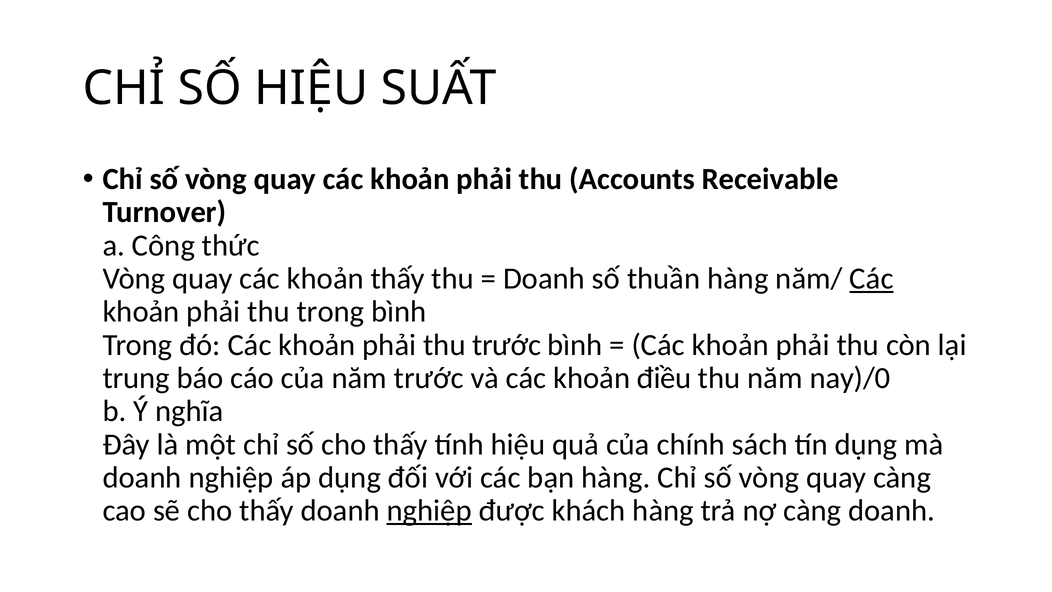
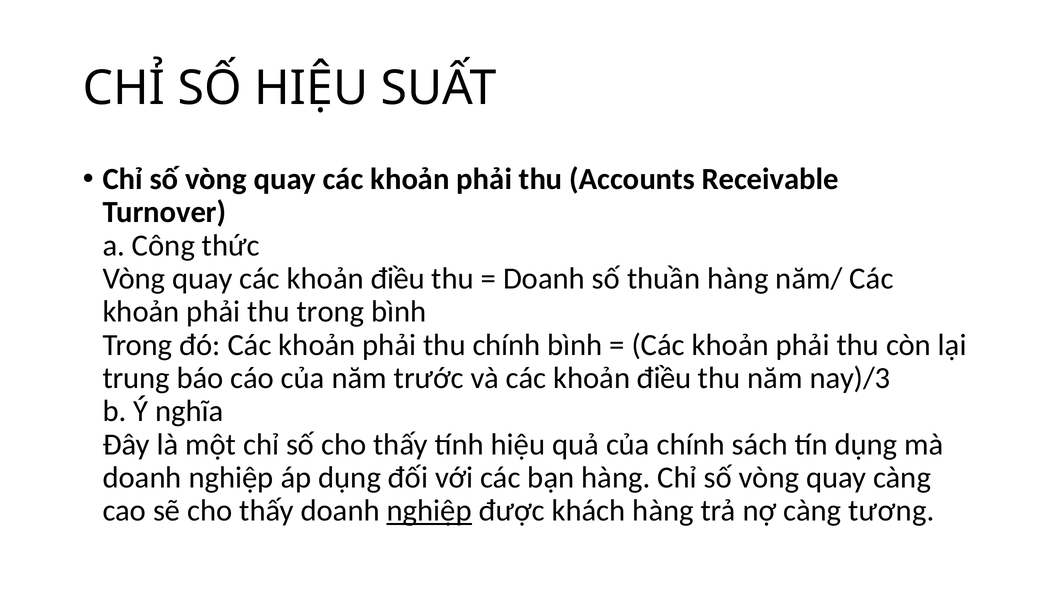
quay các khoản thấy: thấy -> điều
Các at (871, 279) underline: present -> none
thu trước: trước -> chính
nay)/0: nay)/0 -> nay)/3
càng doanh: doanh -> tương
